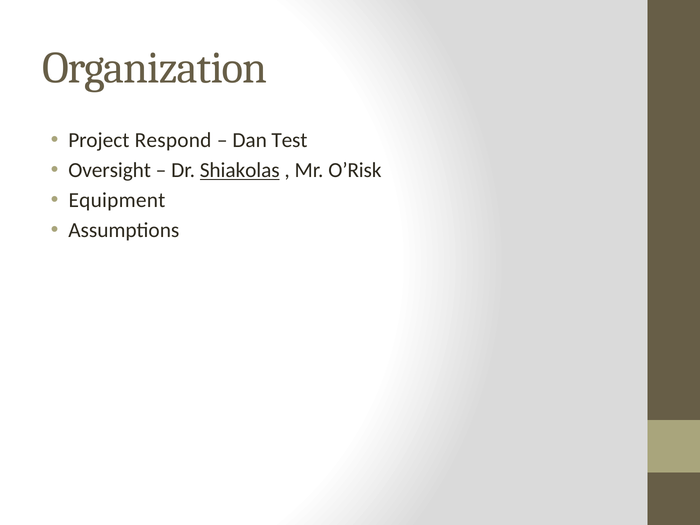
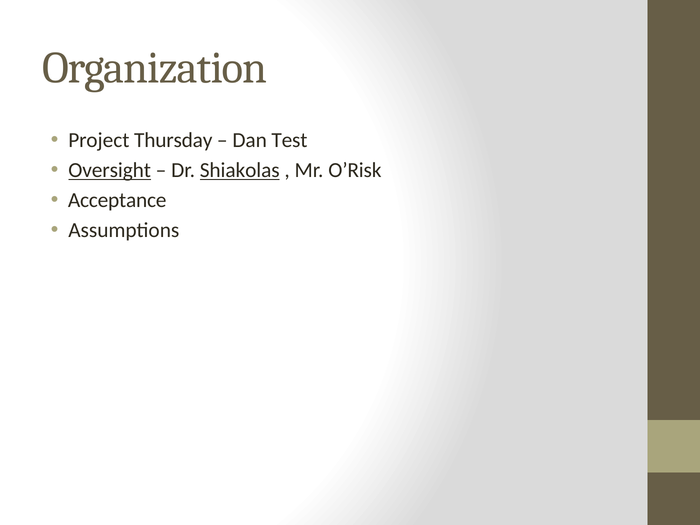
Respond: Respond -> Thursday
Oversight underline: none -> present
Equipment: Equipment -> Acceptance
